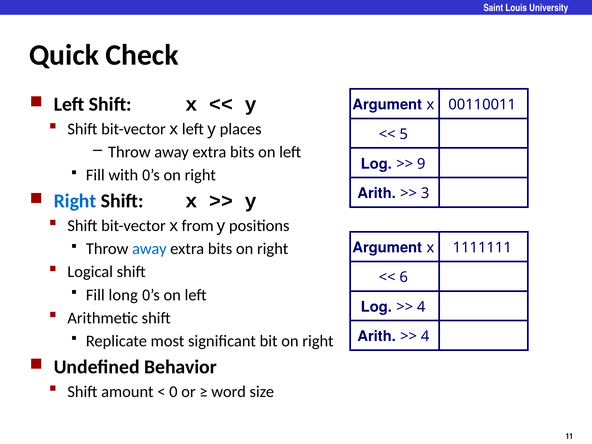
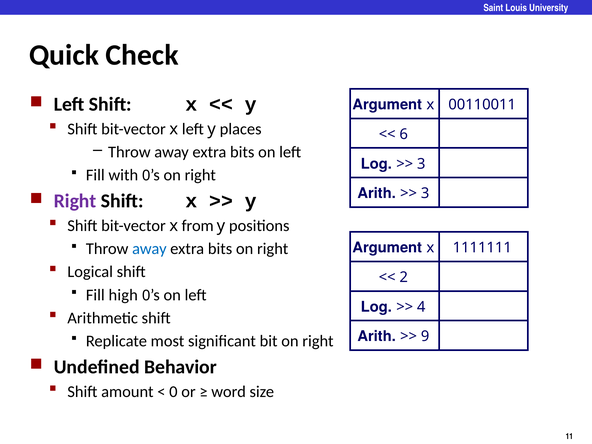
5: 5 -> 6
9 at (421, 164): 9 -> 3
Right at (75, 201) colour: blue -> purple
6: 6 -> 2
long: long -> high
4 at (425, 336): 4 -> 9
